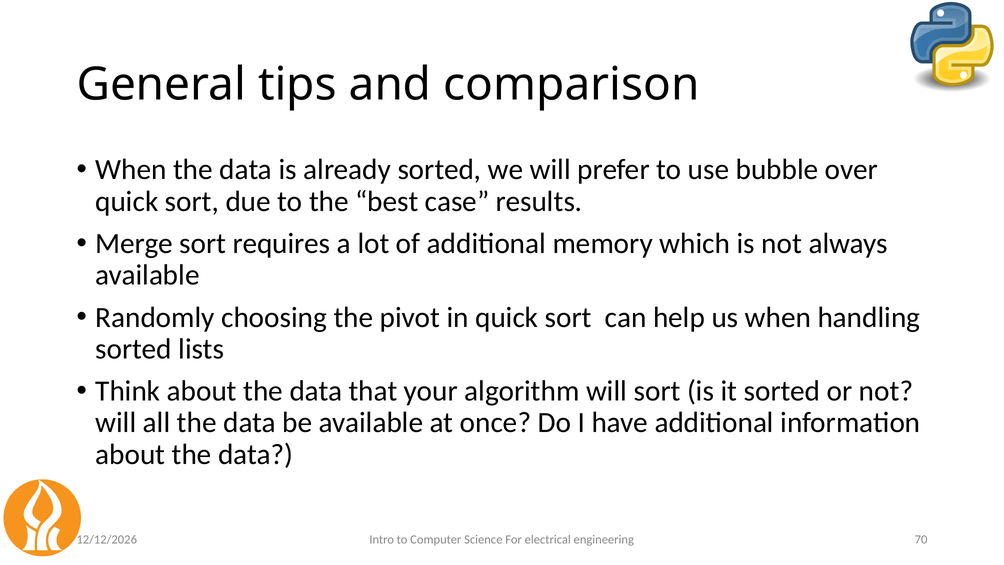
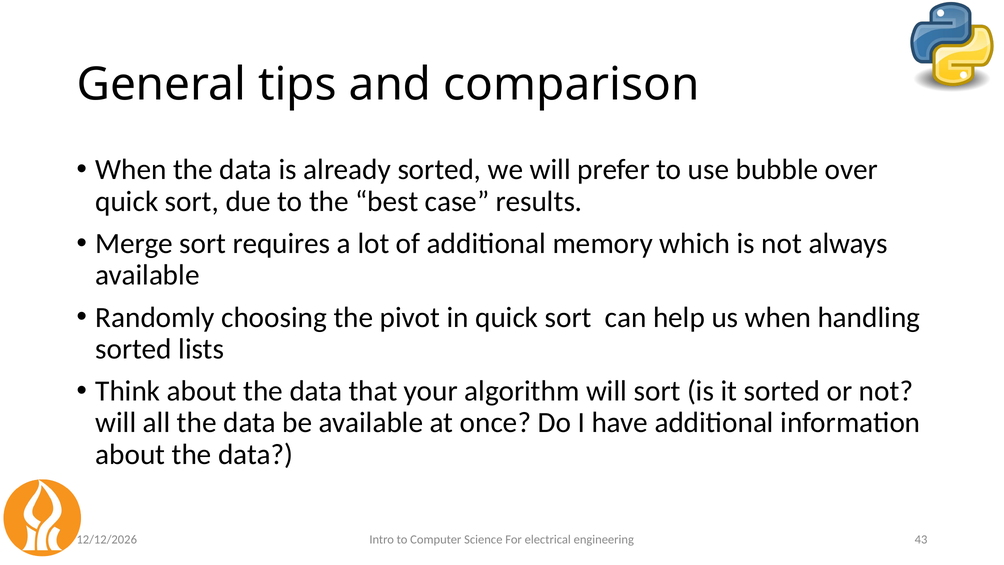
70: 70 -> 43
